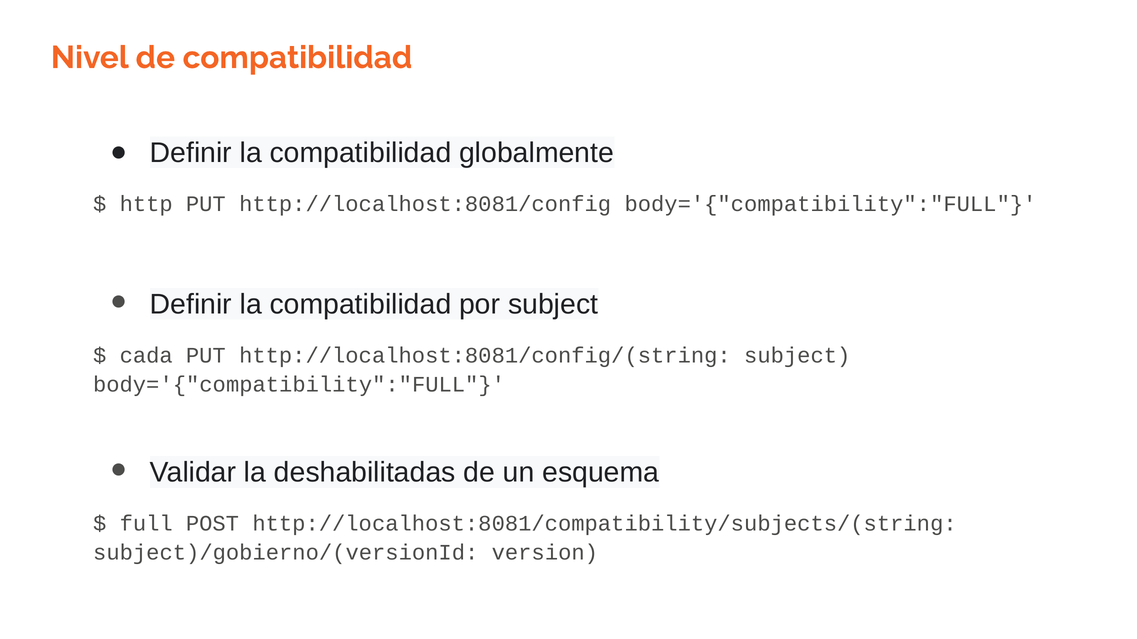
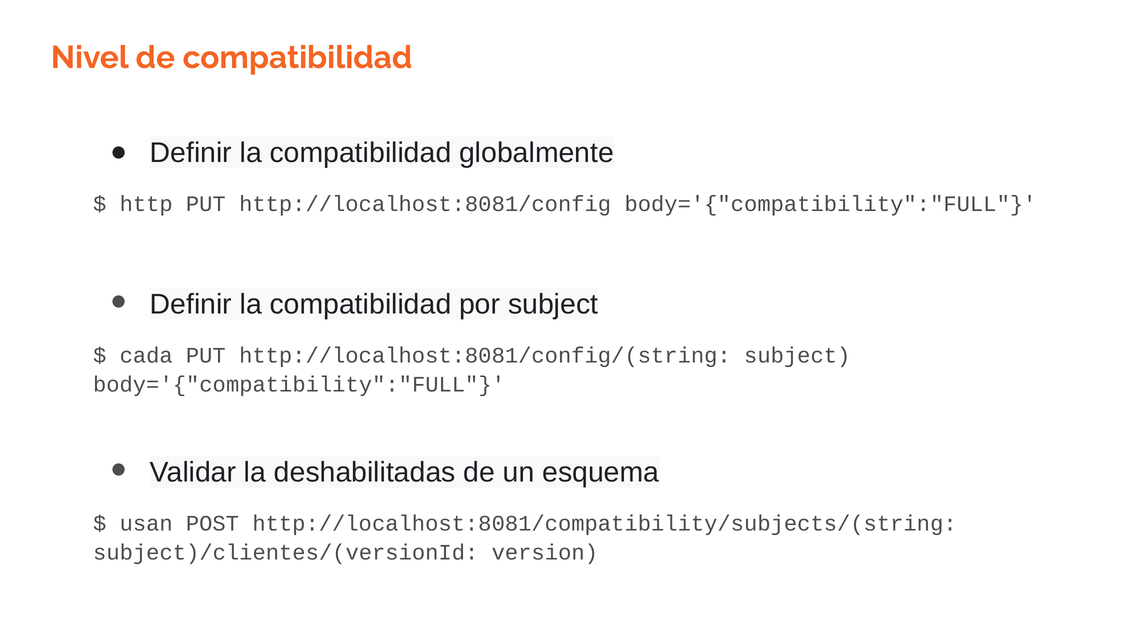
full: full -> usan
subject)/gobierno/(versionId: subject)/gobierno/(versionId -> subject)/clientes/(versionId
